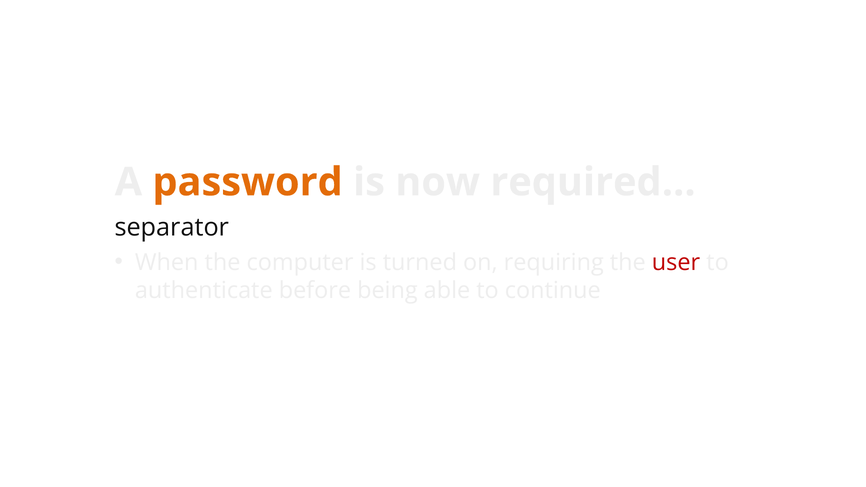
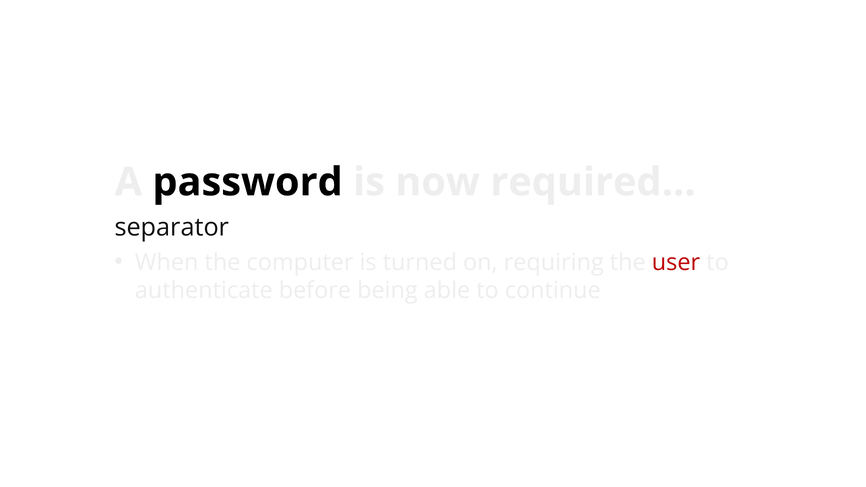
password colour: orange -> black
